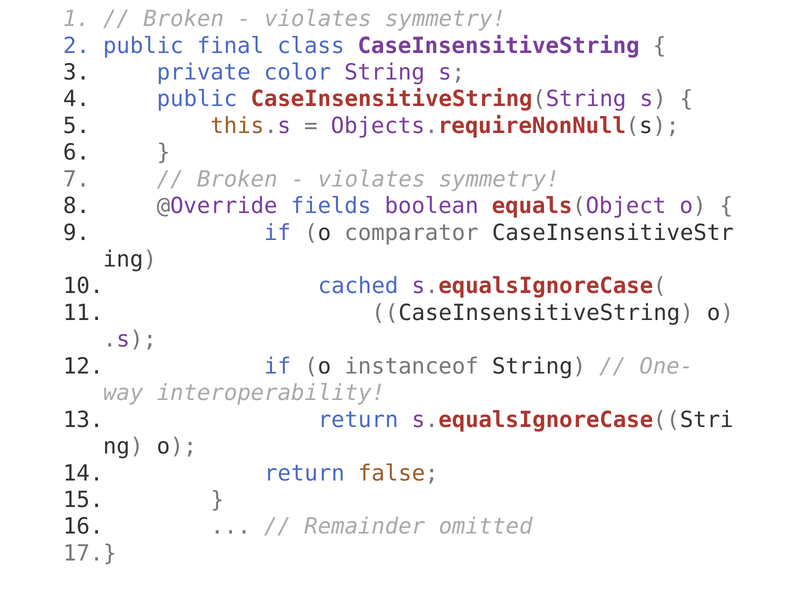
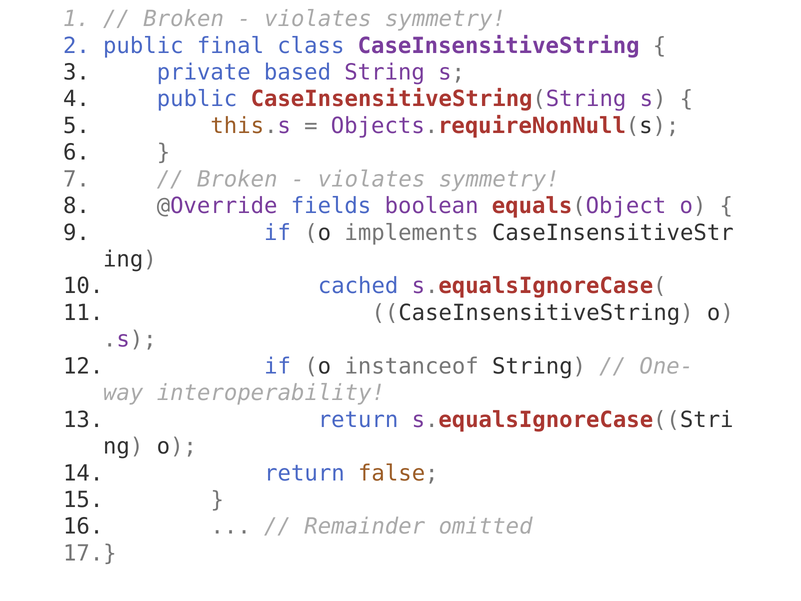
color: color -> based
comparator: comparator -> implements
